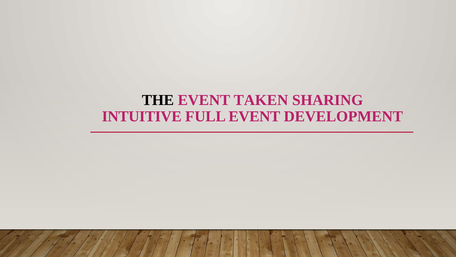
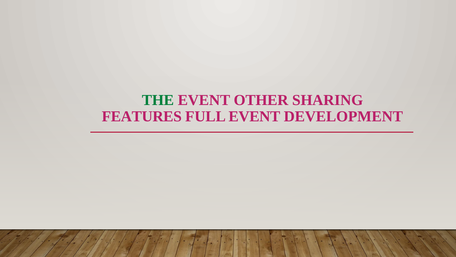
THE colour: black -> green
TAKEN: TAKEN -> OTHER
INTUITIVE: INTUITIVE -> FEATURES
